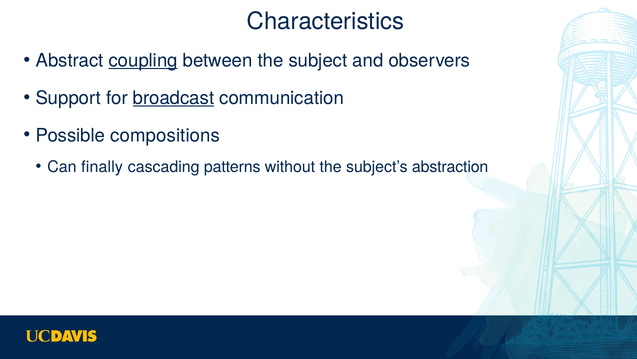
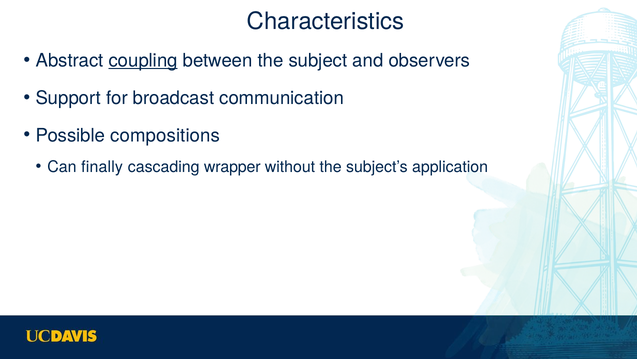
broadcast underline: present -> none
patterns: patterns -> wrapper
abstraction: abstraction -> application
